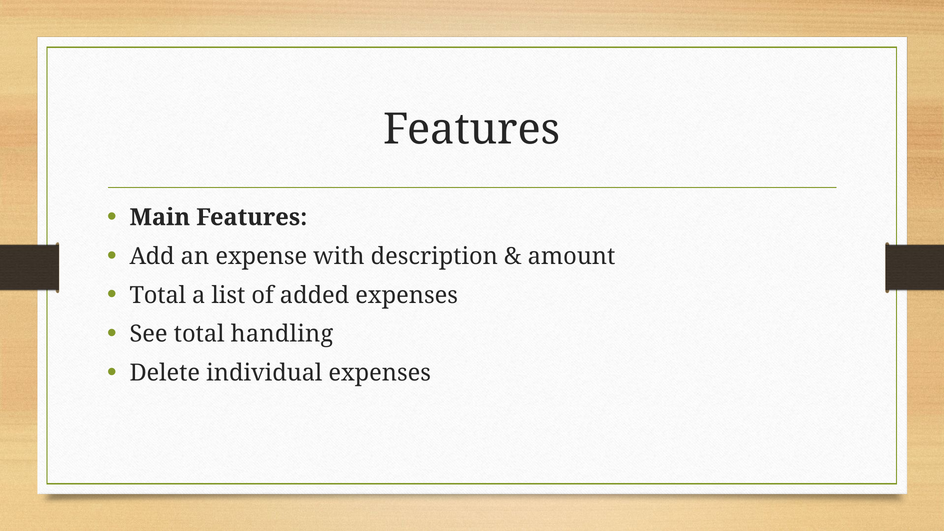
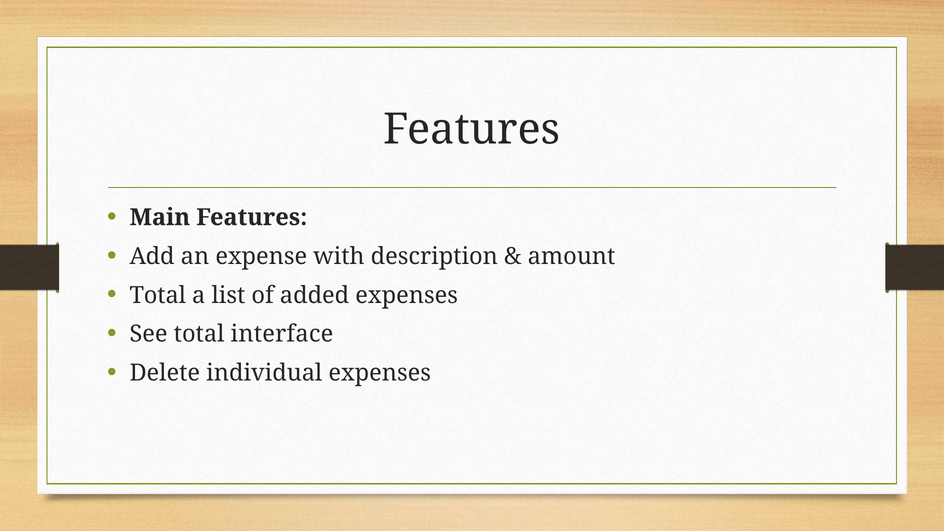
handling: handling -> interface
